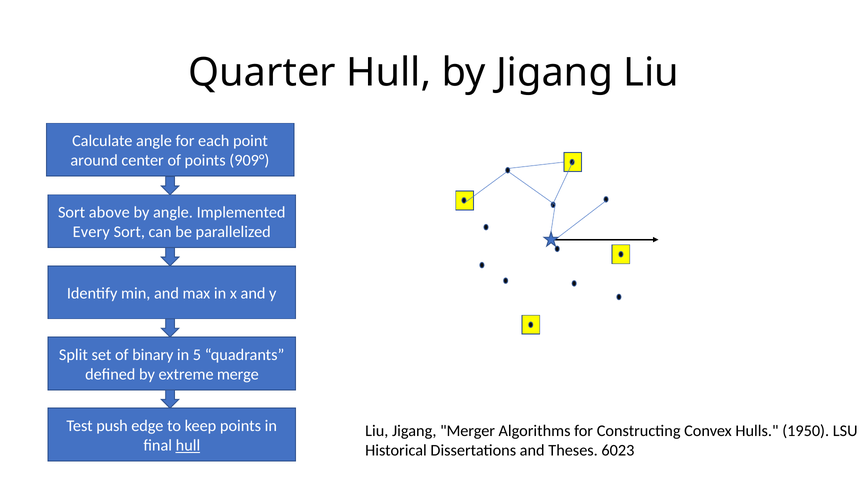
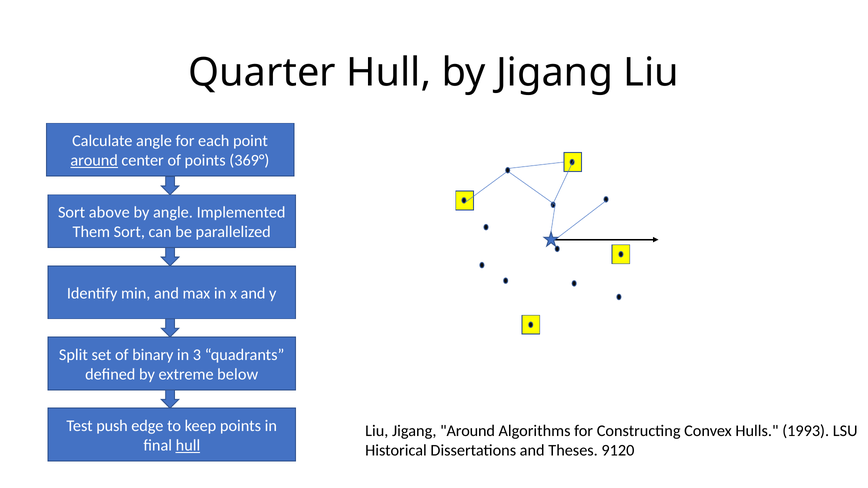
around at (94, 161) underline: none -> present
909°: 909° -> 369°
Every: Every -> Them
5: 5 -> 3
merge: merge -> below
Jigang Merger: Merger -> Around
1950: 1950 -> 1993
6023: 6023 -> 9120
